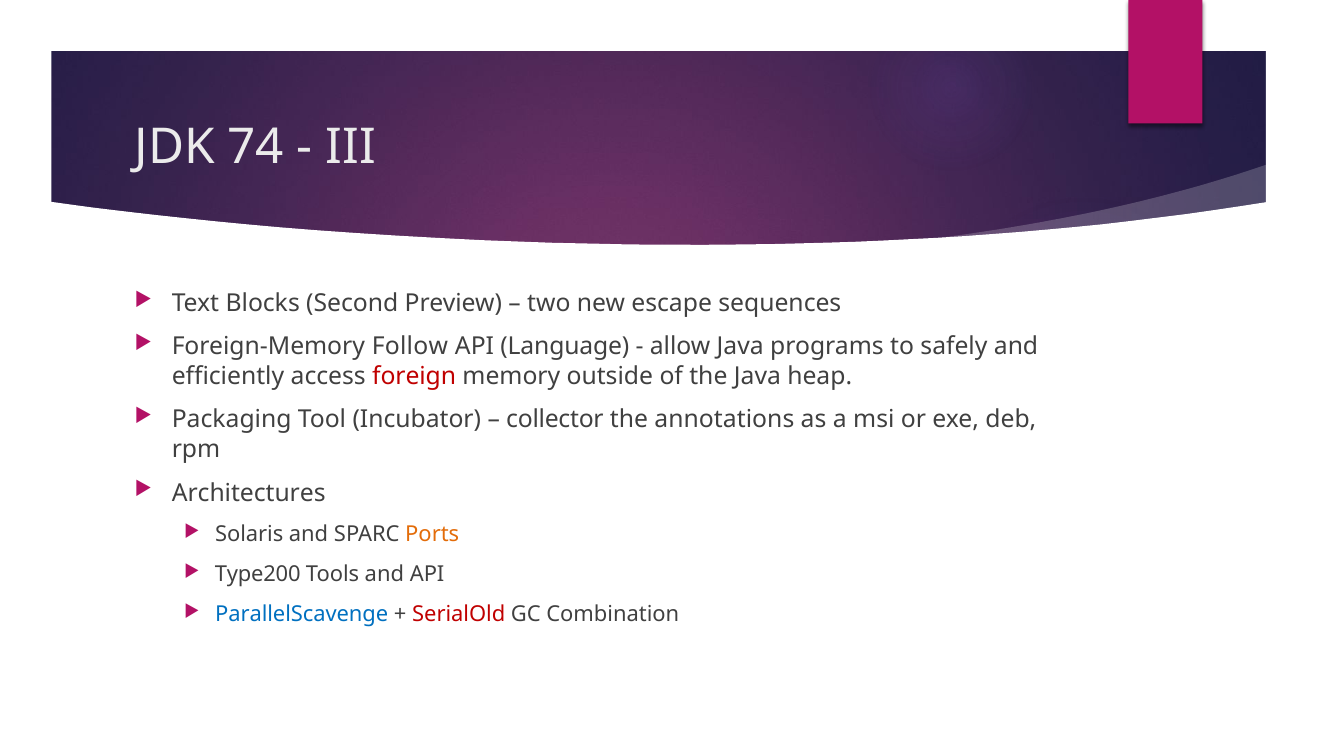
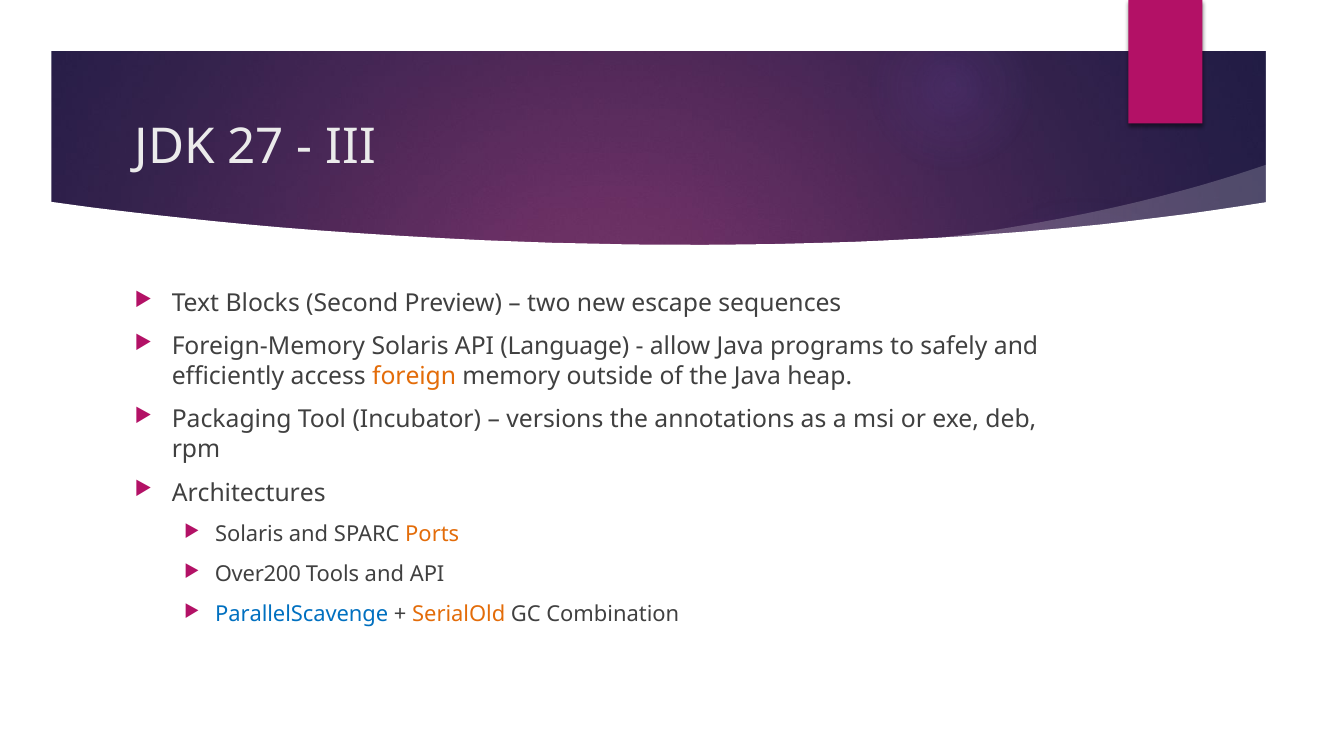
74: 74 -> 27
Foreign-Memory Follow: Follow -> Solaris
foreign colour: red -> orange
collector: collector -> versions
Type200: Type200 -> Over200
SerialOld colour: red -> orange
